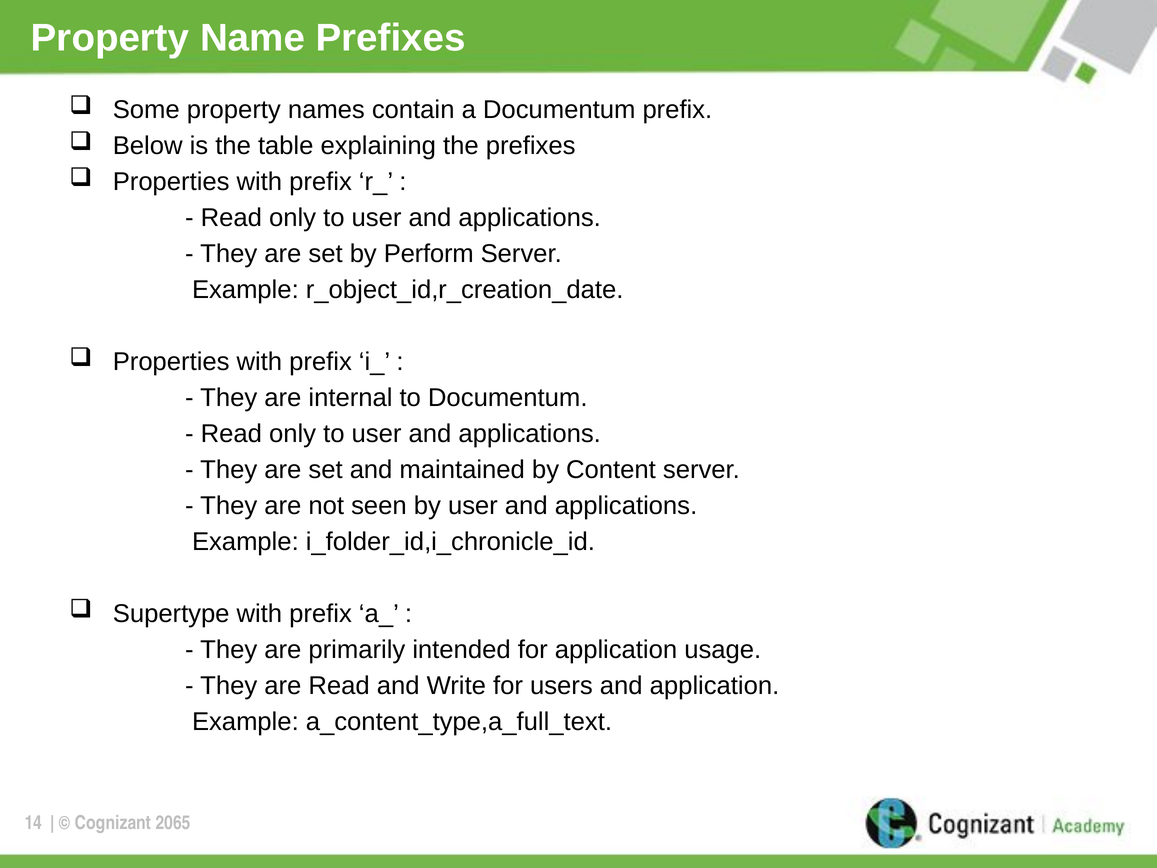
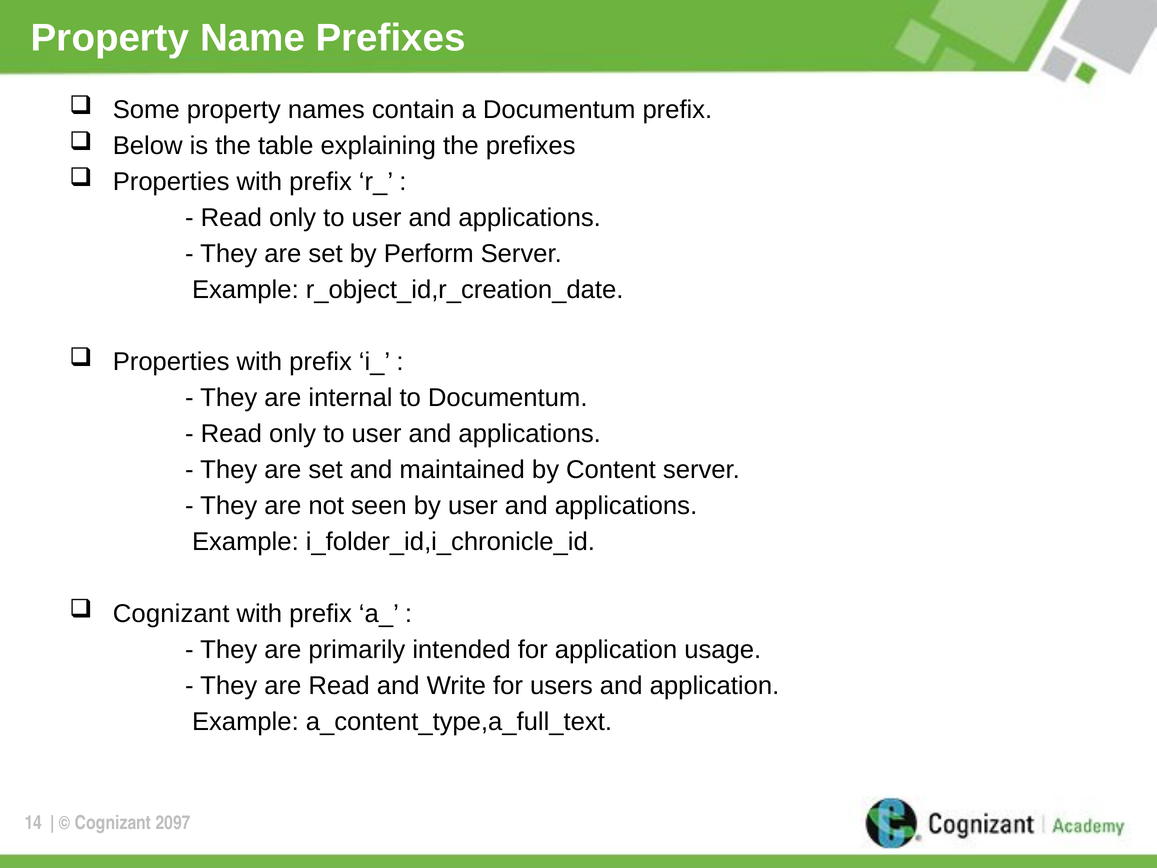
Supertype at (171, 614): Supertype -> Cognizant
2065: 2065 -> 2097
